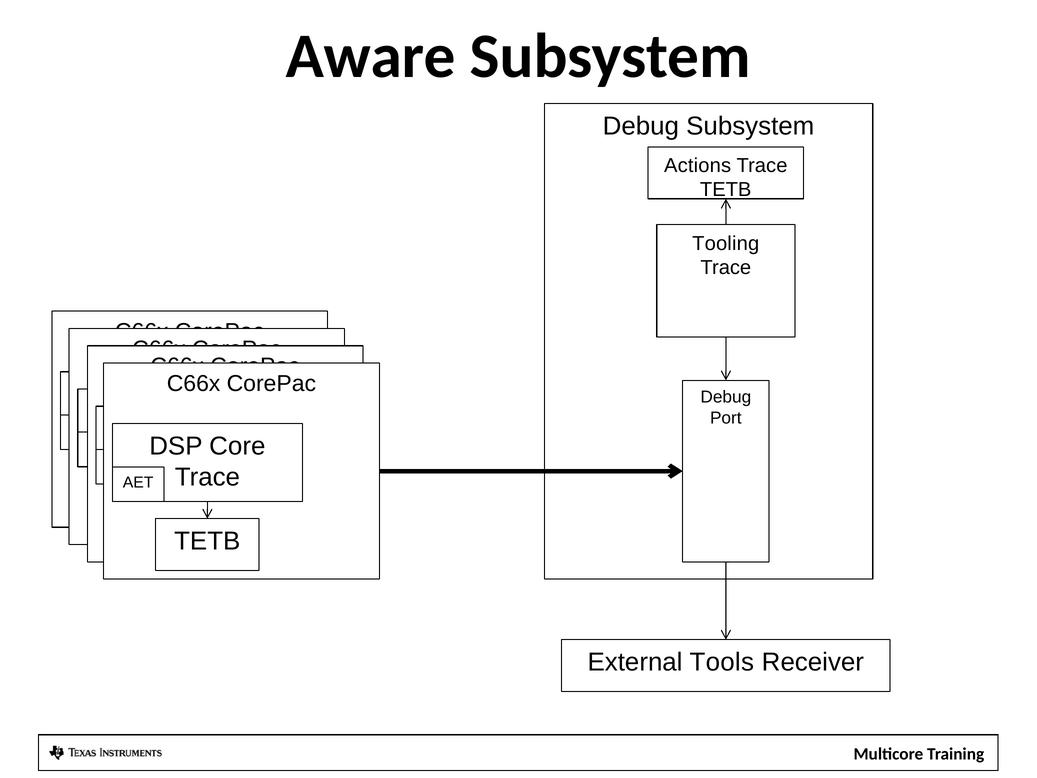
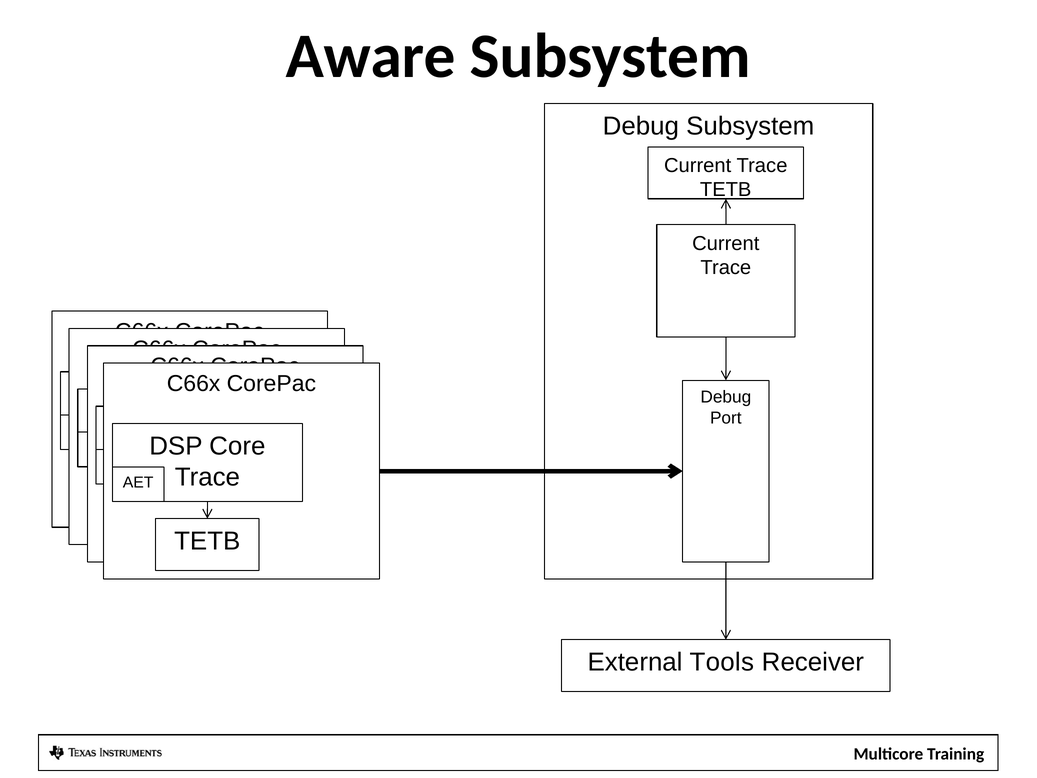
Actions at (698, 166): Actions -> Current
Tooling at (726, 243): Tooling -> Current
